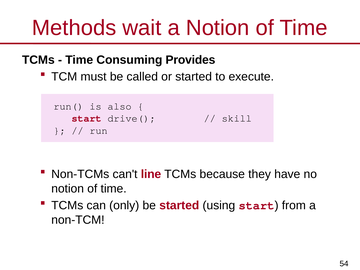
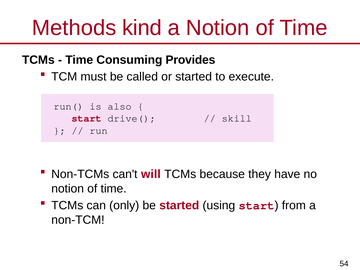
wait: wait -> kind
line: line -> will
